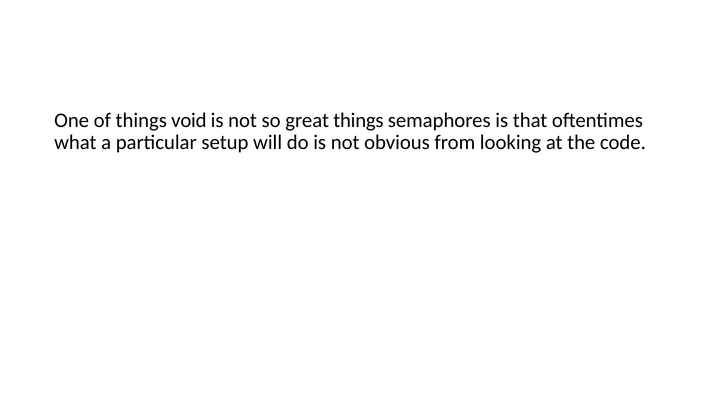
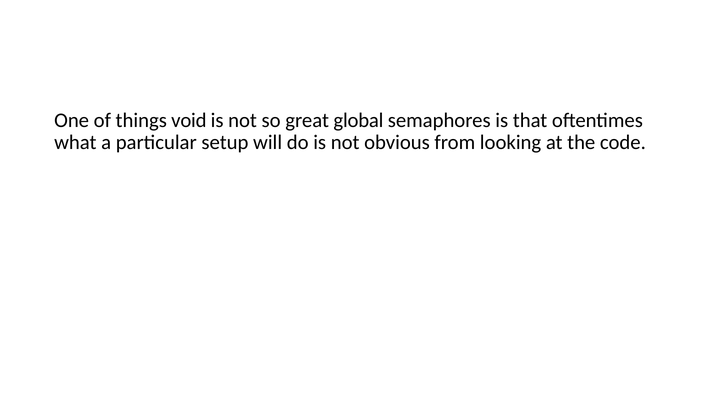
great things: things -> global
